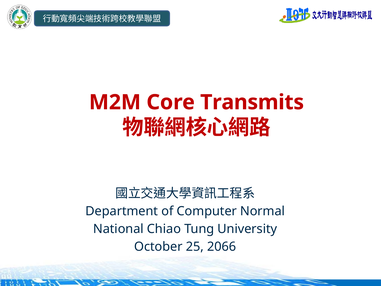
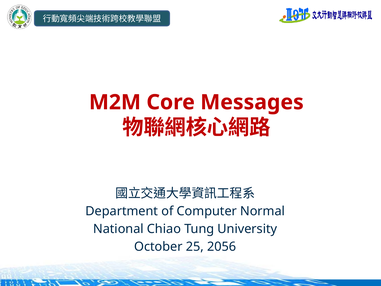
Transmits: Transmits -> Messages
2066: 2066 -> 2056
